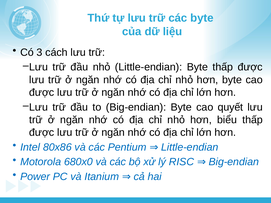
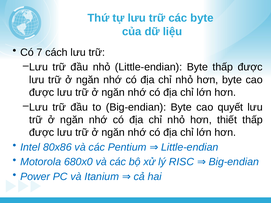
3: 3 -> 7
biểu: biểu -> thiết
